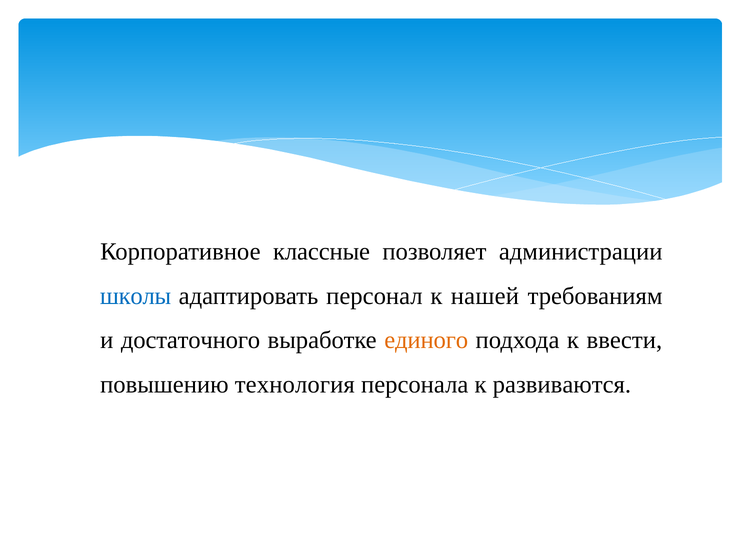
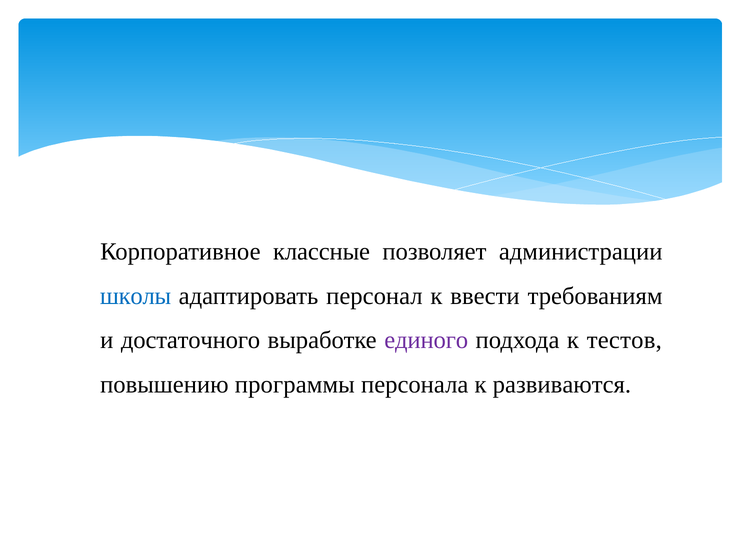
нашей: нашей -> ввести
единого colour: orange -> purple
ввести: ввести -> тестов
технология: технология -> программы
